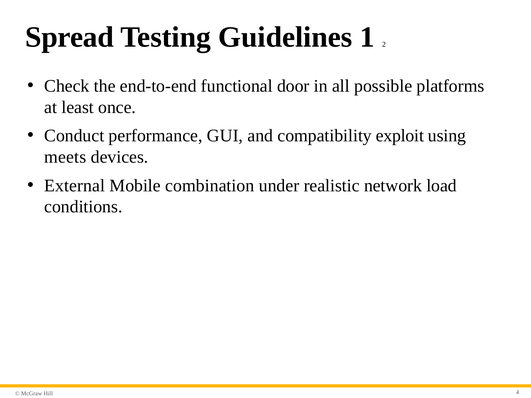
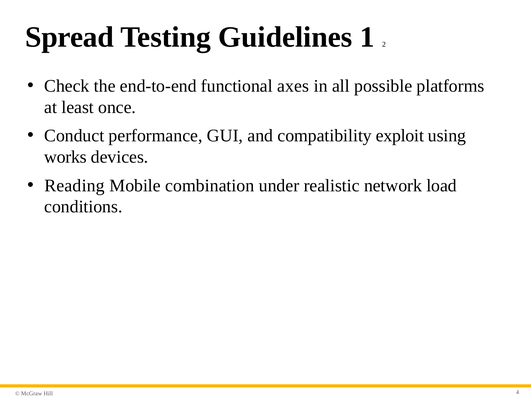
door: door -> axes
meets: meets -> works
External: External -> Reading
